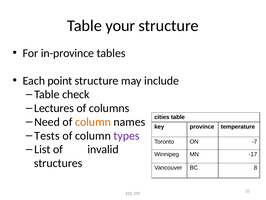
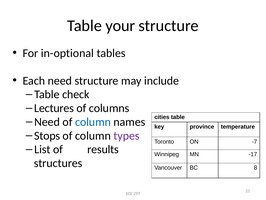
in-province: in-province -> in-optional
Each point: point -> need
column at (93, 122) colour: orange -> blue
Tests: Tests -> Stops
invalid: invalid -> results
